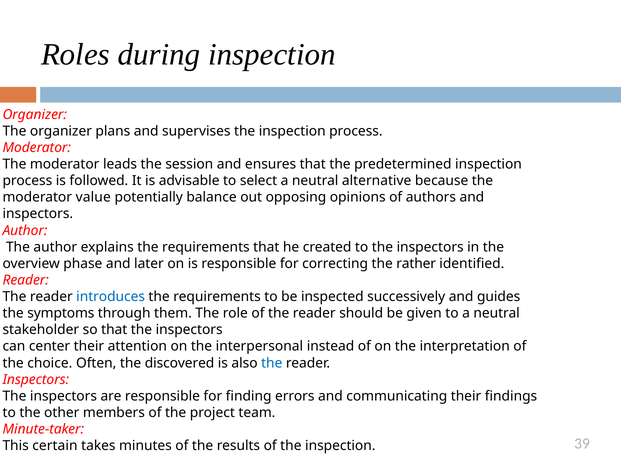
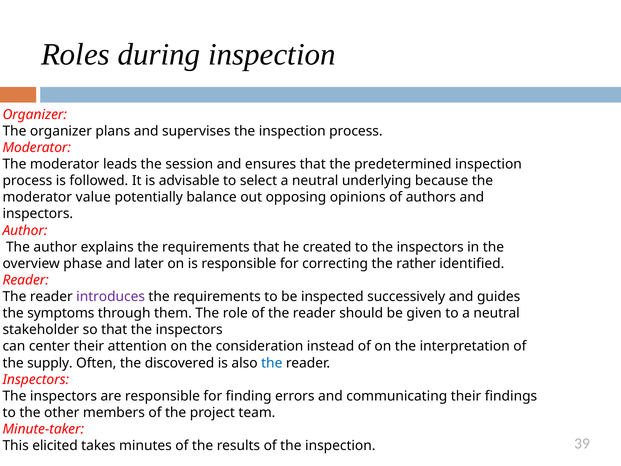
alternative: alternative -> underlying
introduces colour: blue -> purple
interpersonal: interpersonal -> consideration
choice: choice -> supply
certain: certain -> elicited
